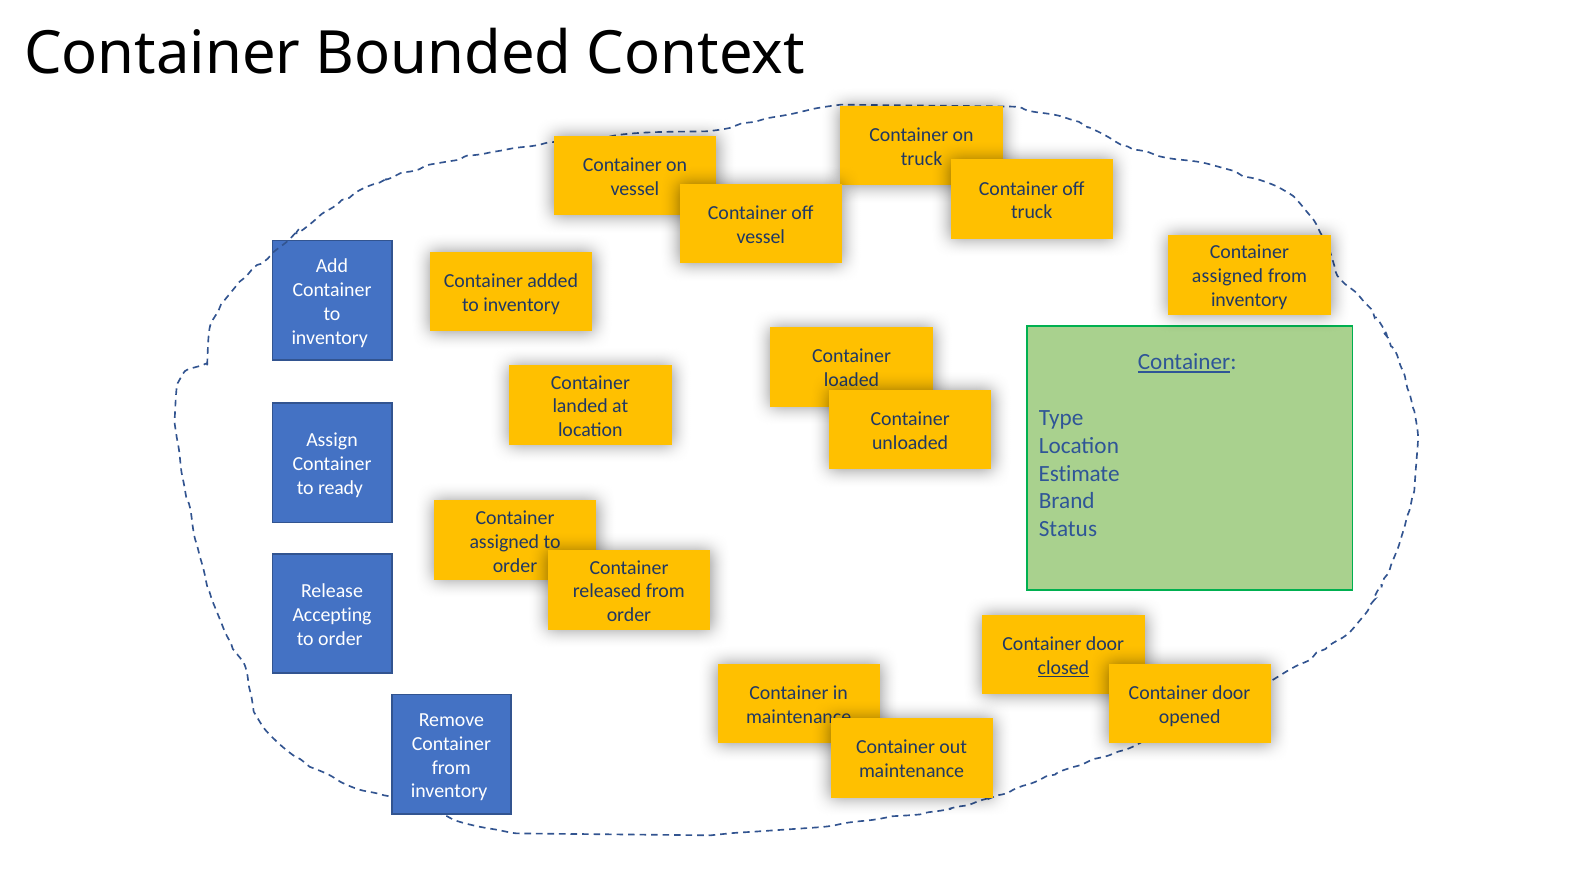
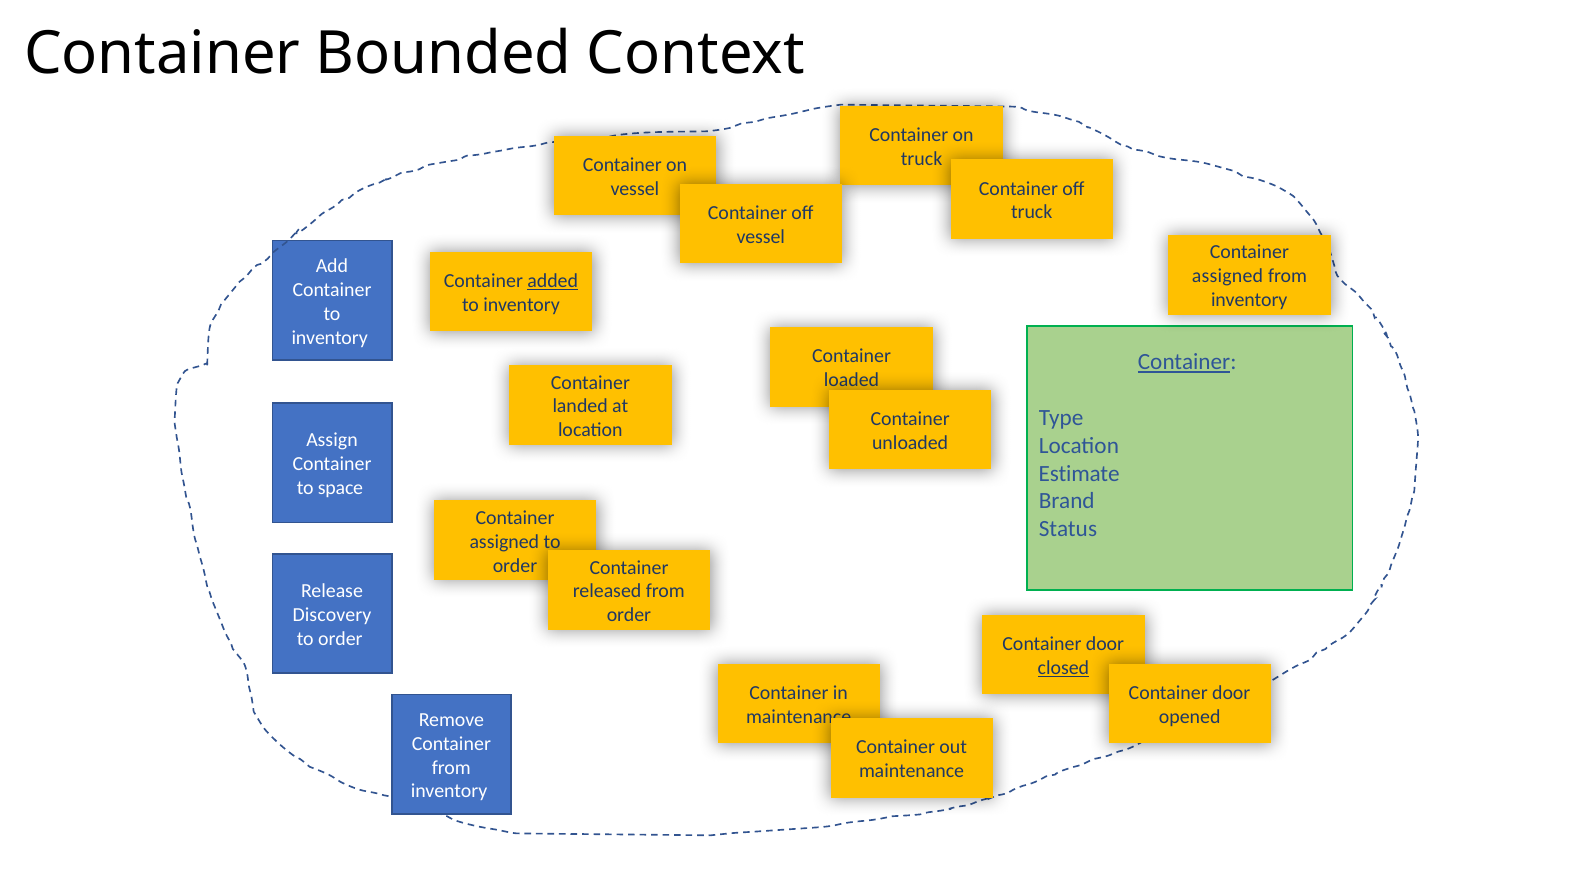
added underline: none -> present
ready: ready -> space
Accepting: Accepting -> Discovery
